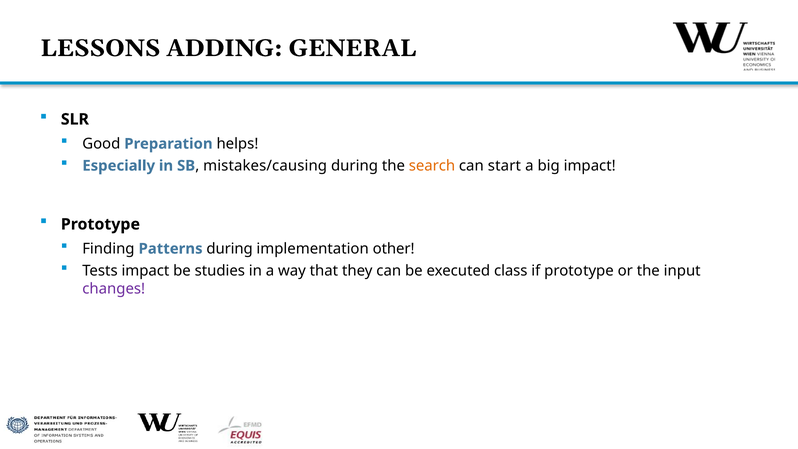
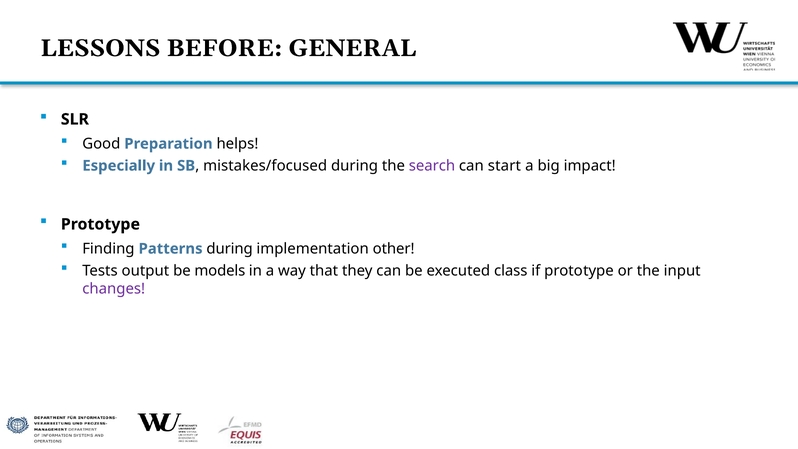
ADDING: ADDING -> BEFORE
mistakes/causing: mistakes/causing -> mistakes/focused
search colour: orange -> purple
Tests impact: impact -> output
studies: studies -> models
